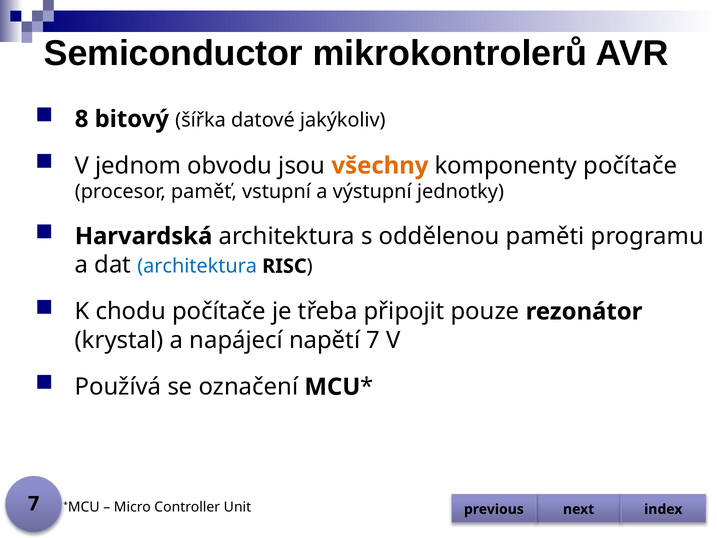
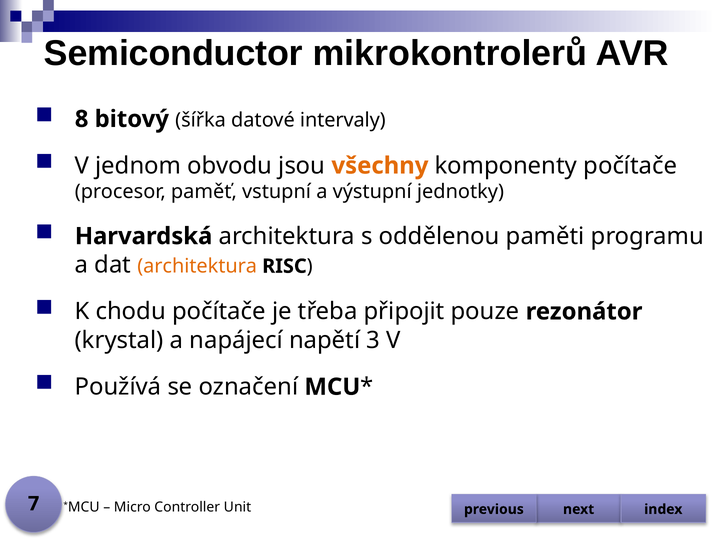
jakýkoliv: jakýkoliv -> intervaly
architektura at (197, 266) colour: blue -> orange
napětí 7: 7 -> 3
